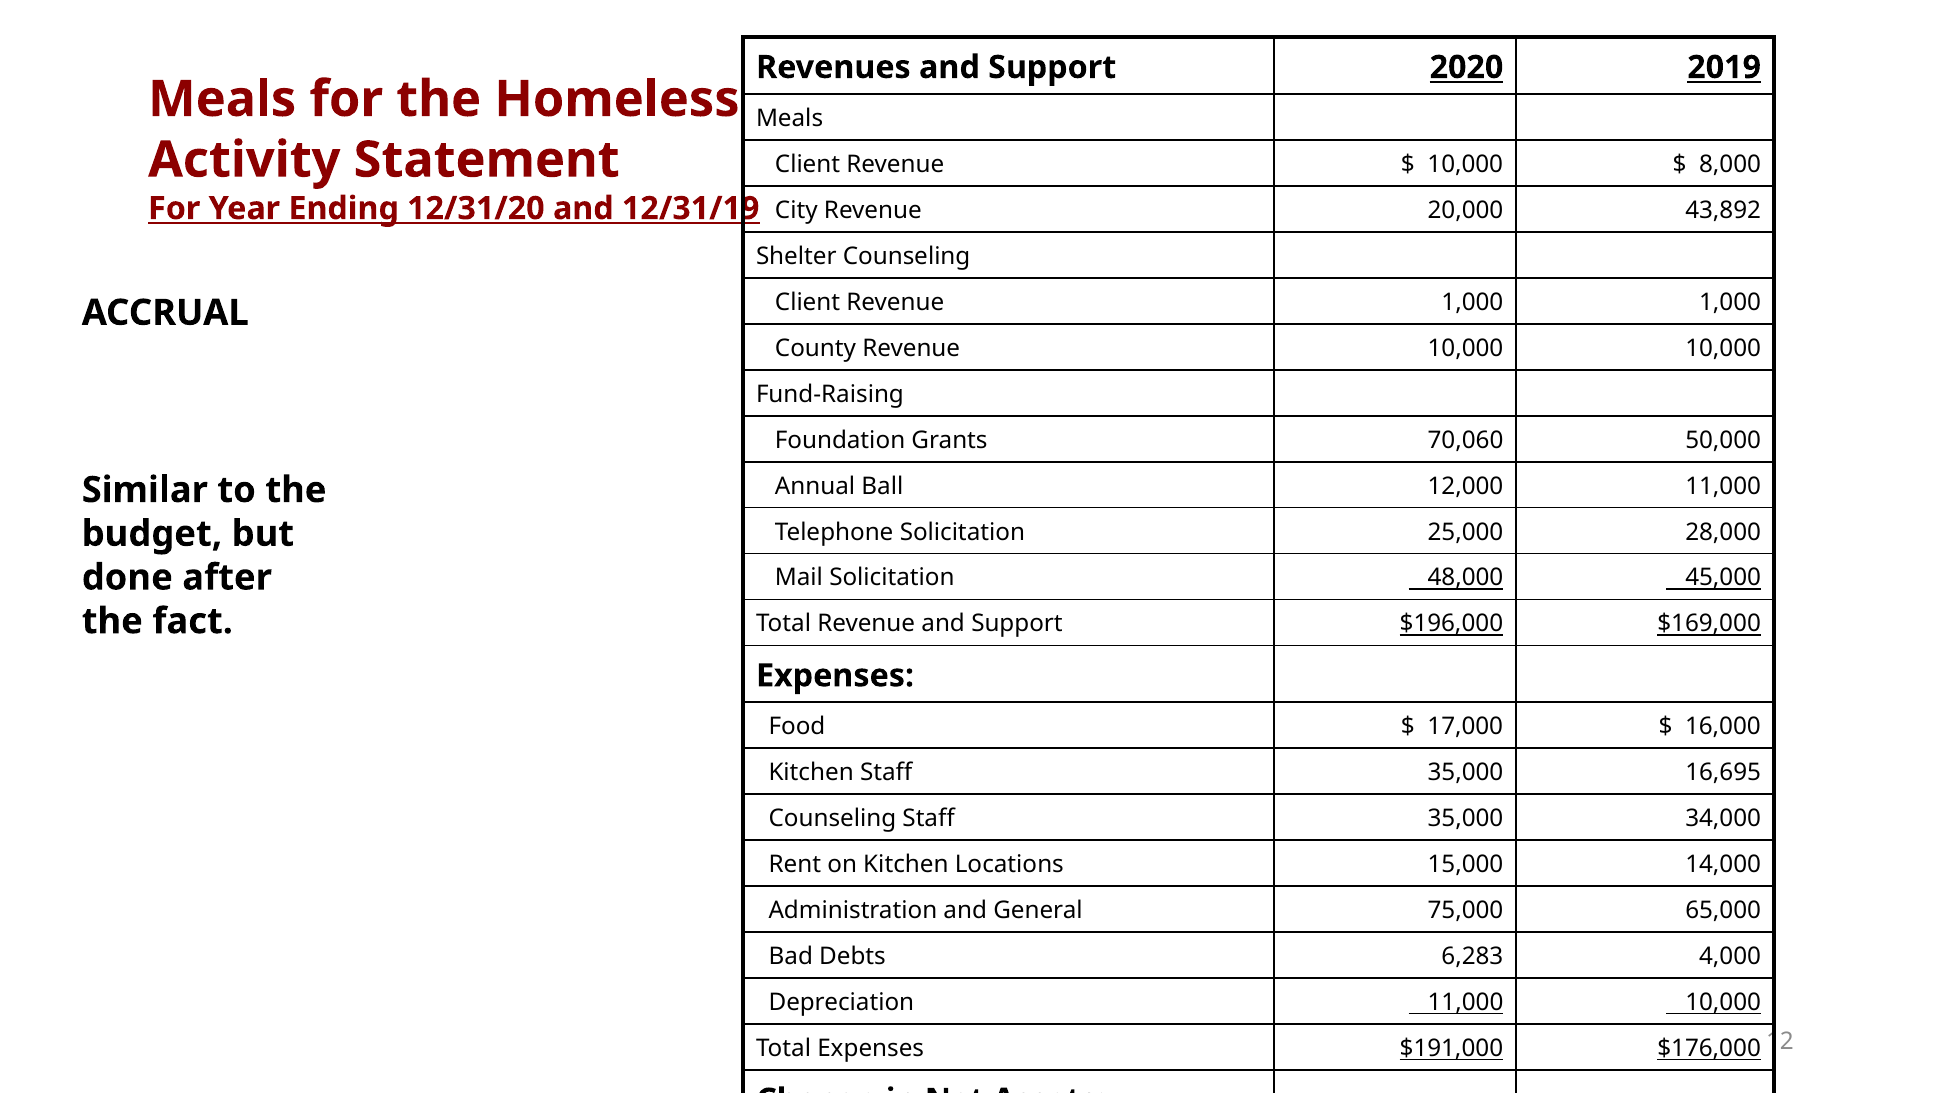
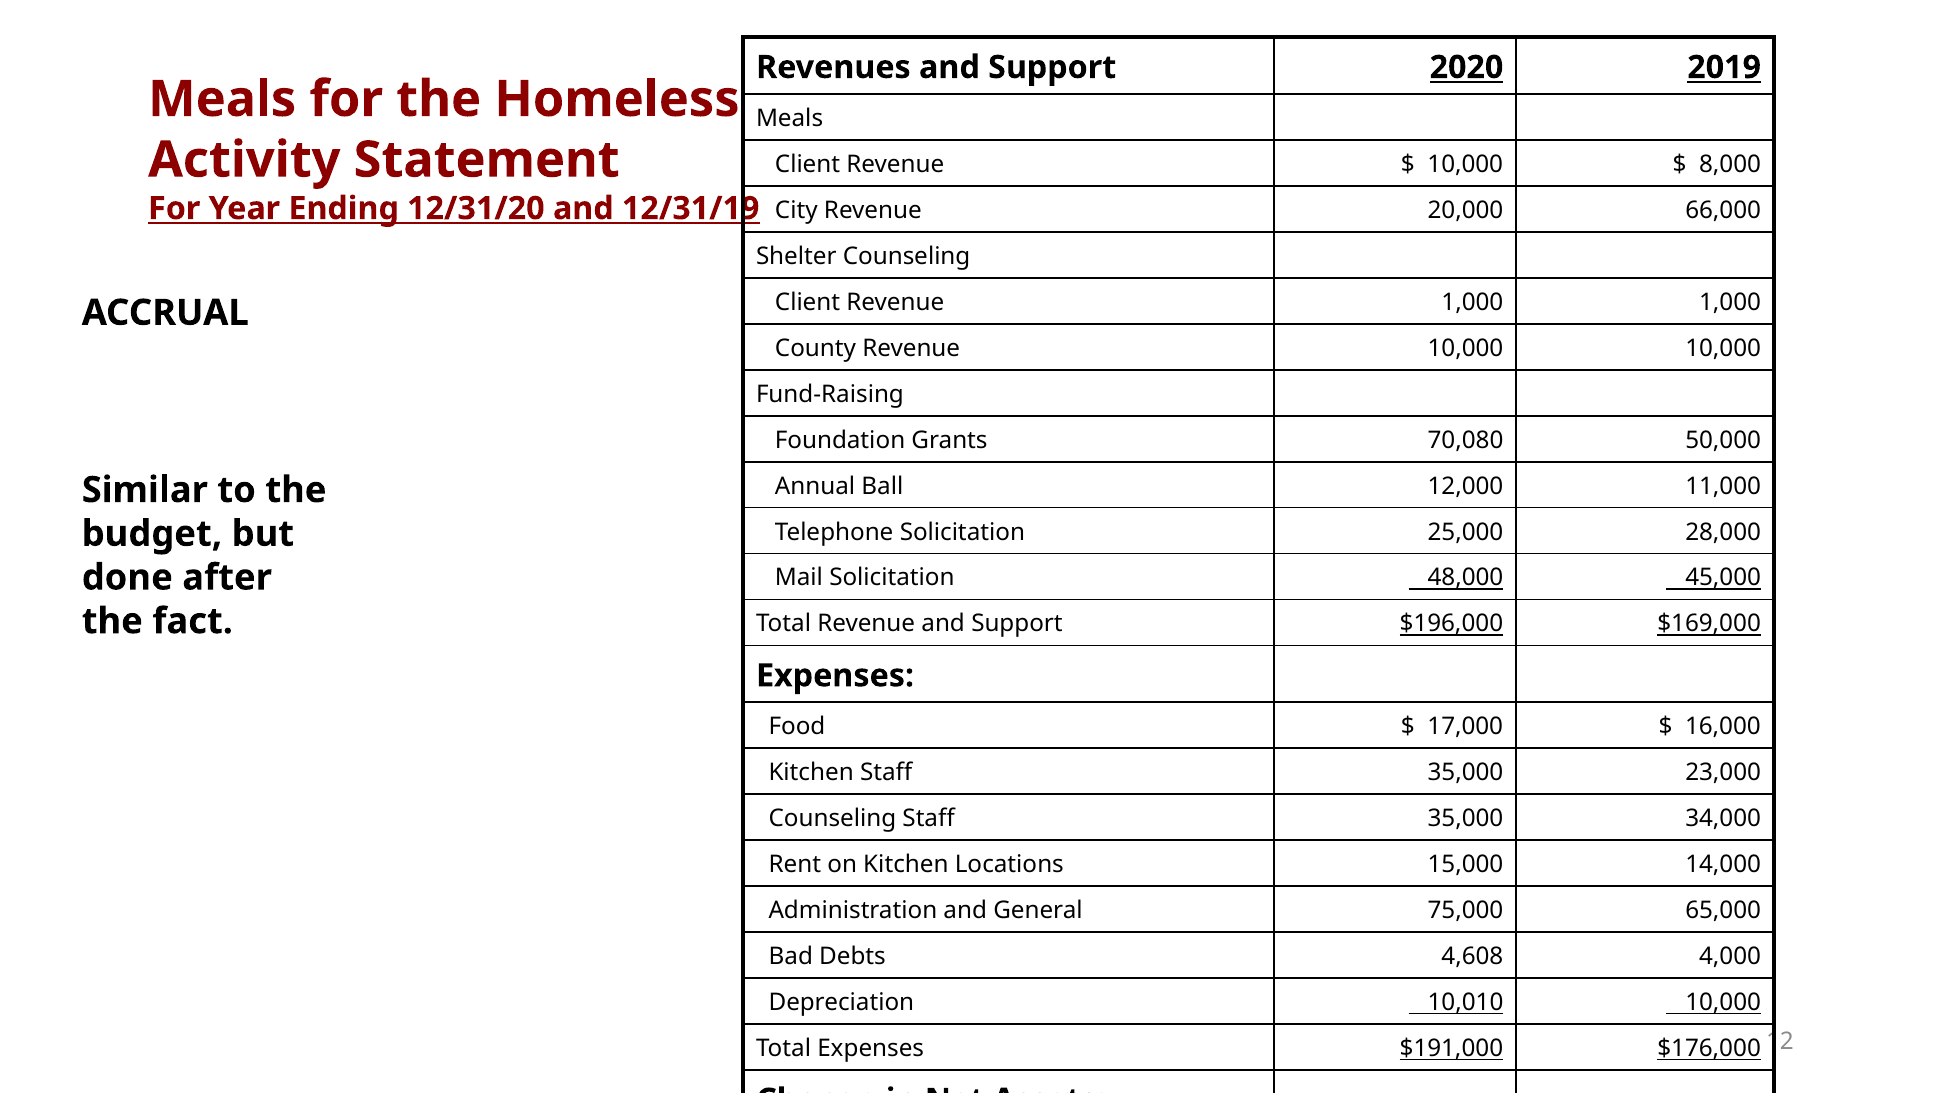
43,892: 43,892 -> 66,000
70,060: 70,060 -> 70,080
16,695: 16,695 -> 23,000
6,283: 6,283 -> 4,608
Depreciation 11,000: 11,000 -> 10,010
